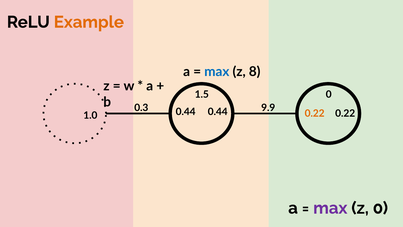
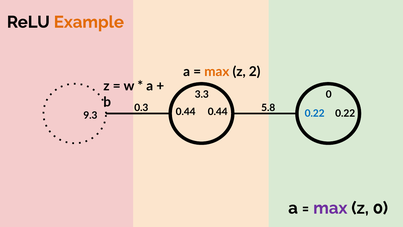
max at (217, 71) colour: blue -> orange
8: 8 -> 2
1.5: 1.5 -> 3.3
9.9: 9.9 -> 5.8
0.22 at (315, 113) colour: orange -> blue
1.0: 1.0 -> 9.3
